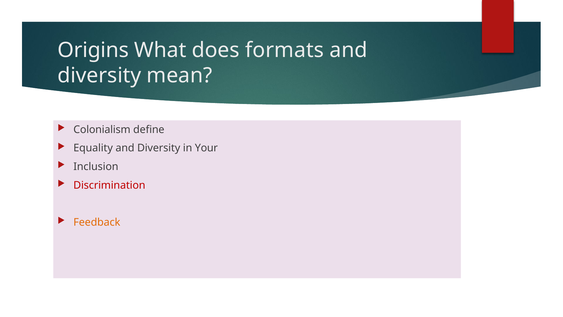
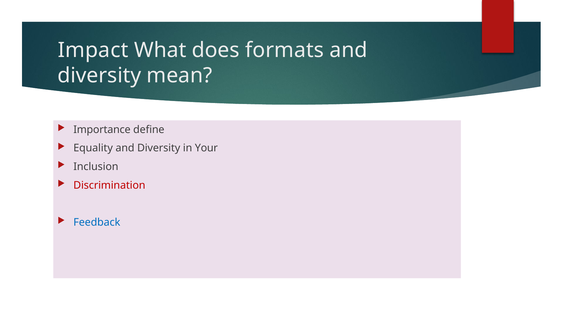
Origins: Origins -> Impact
Colonialism: Colonialism -> Importance
Feedback colour: orange -> blue
